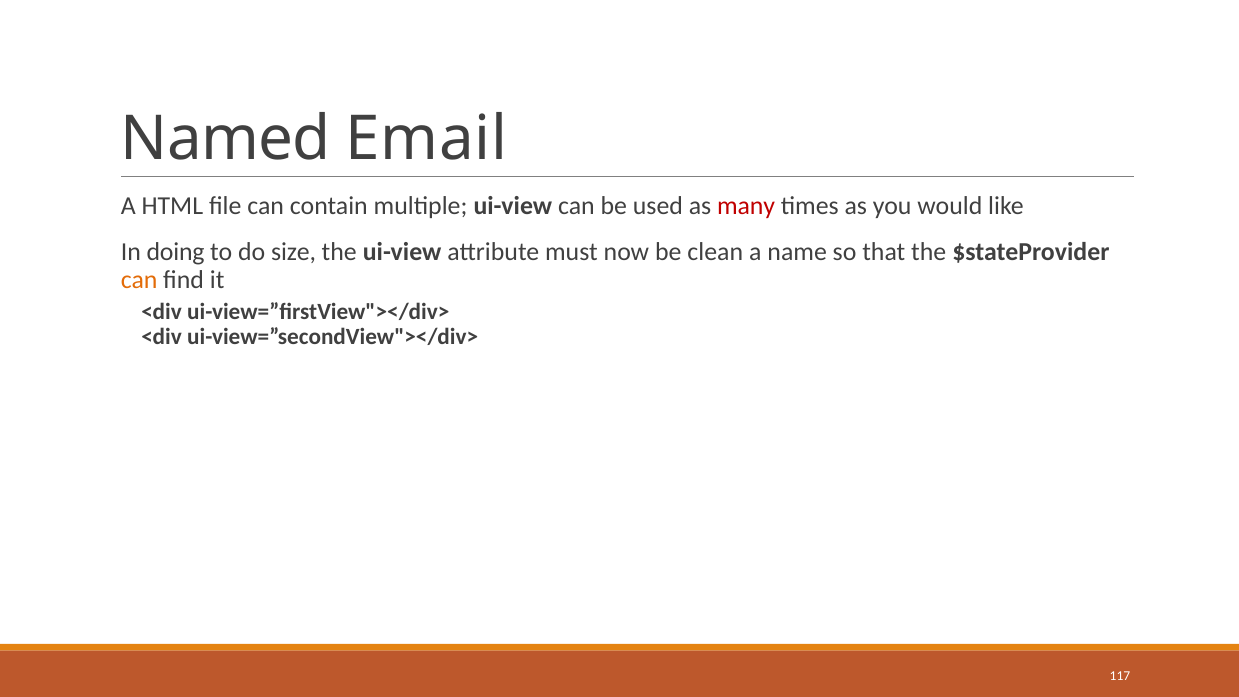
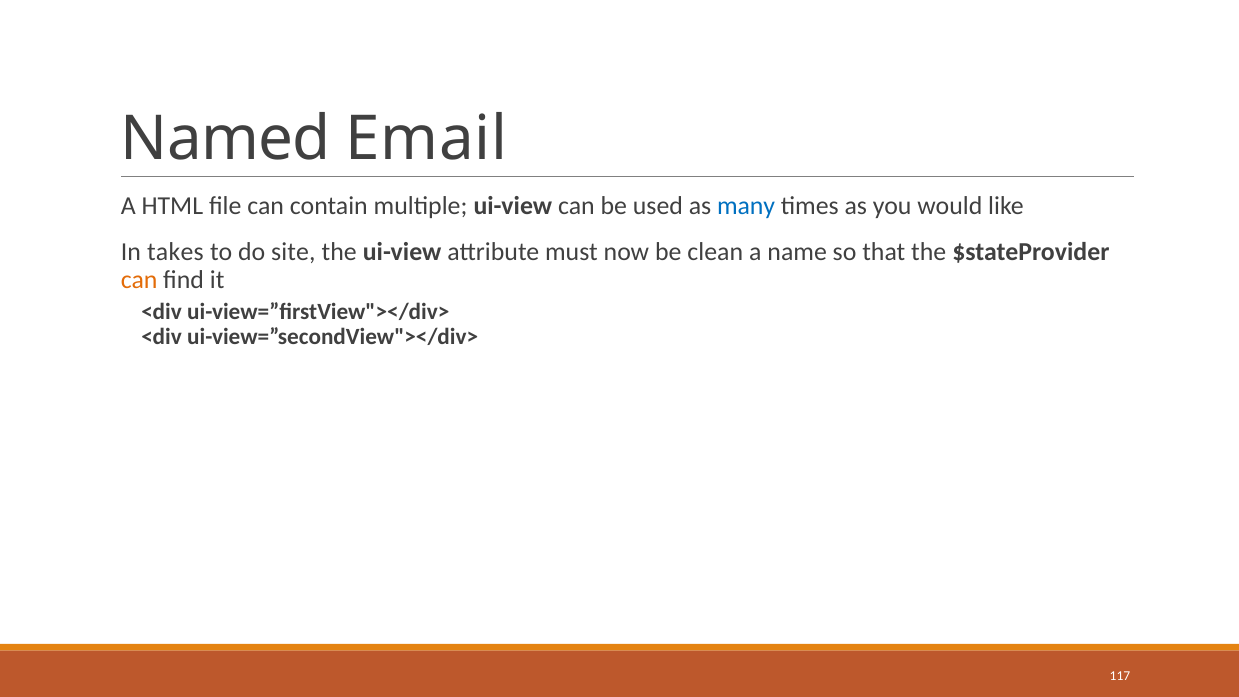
many colour: red -> blue
doing: doing -> takes
size: size -> site
